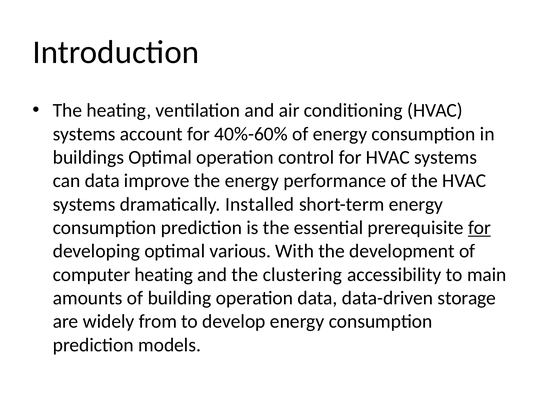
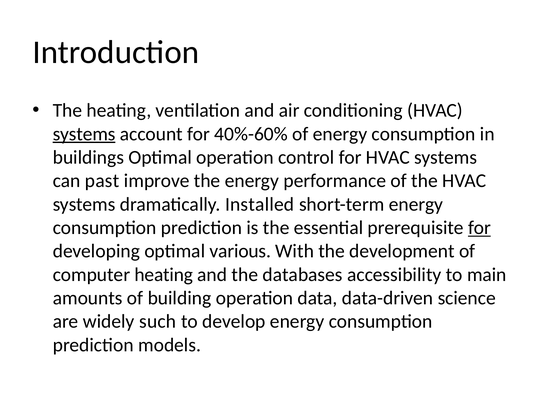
systems at (84, 134) underline: none -> present
can data: data -> past
clustering: clustering -> databases
storage: storage -> science
from: from -> such
